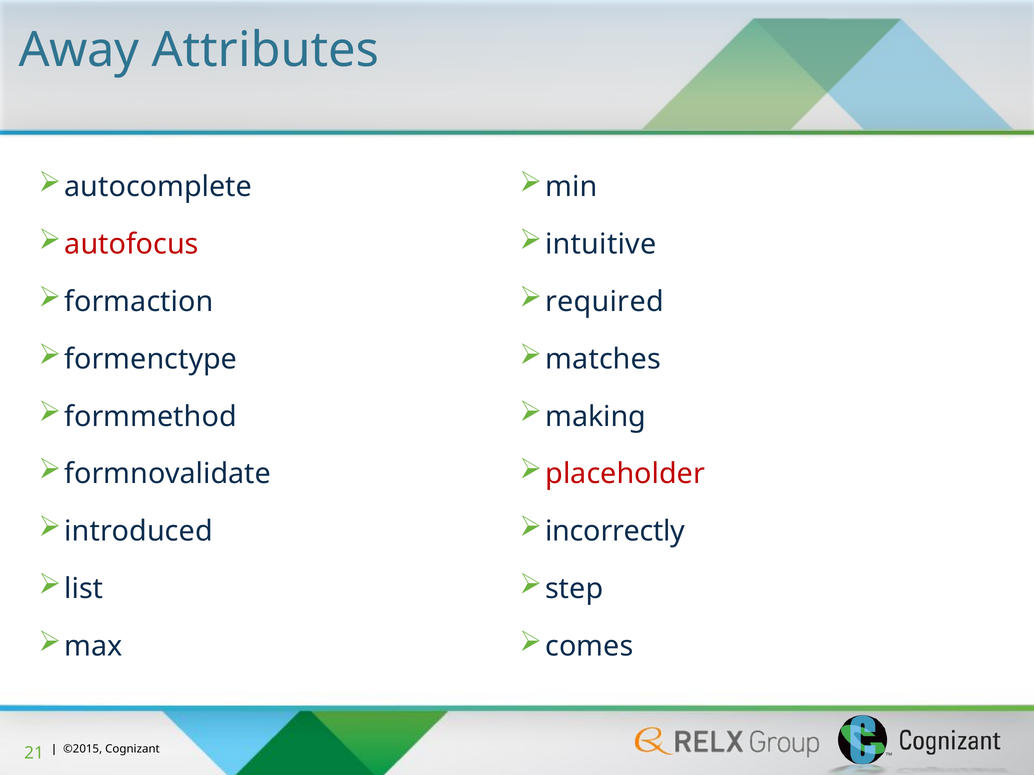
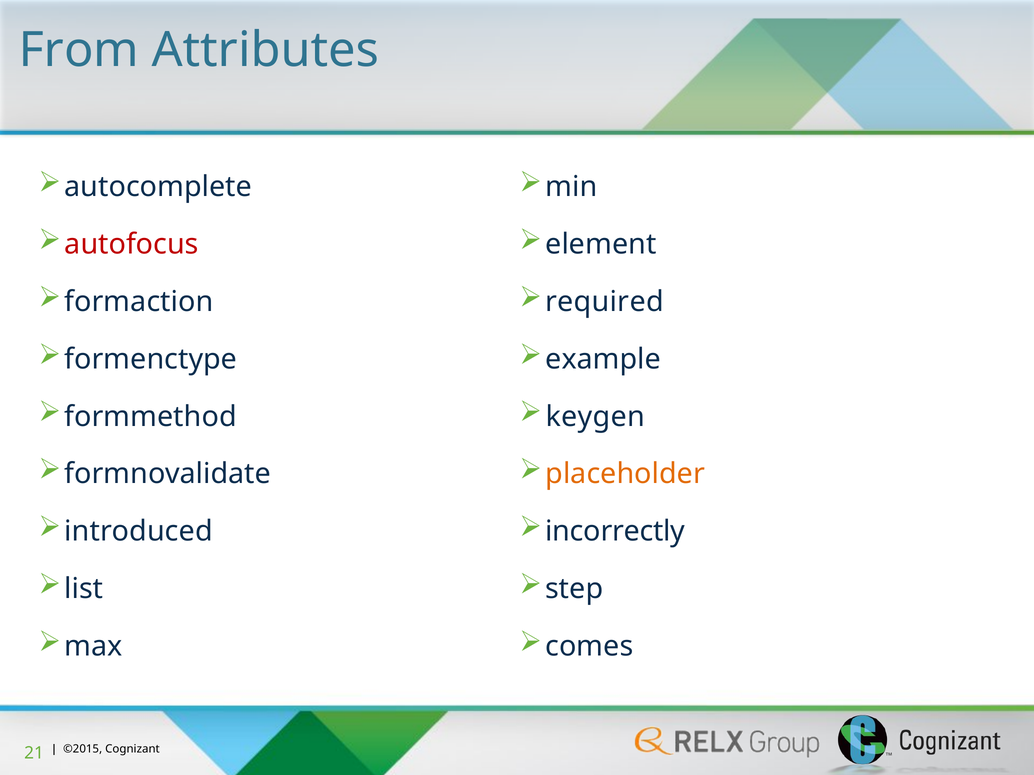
Away: Away -> From
intuitive: intuitive -> element
matches: matches -> example
making: making -> keygen
placeholder colour: red -> orange
